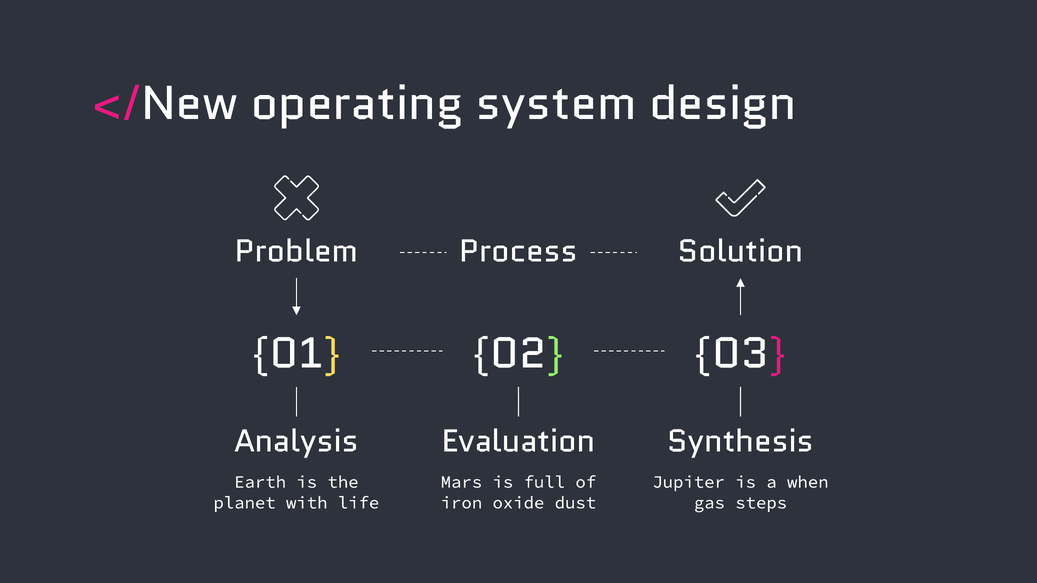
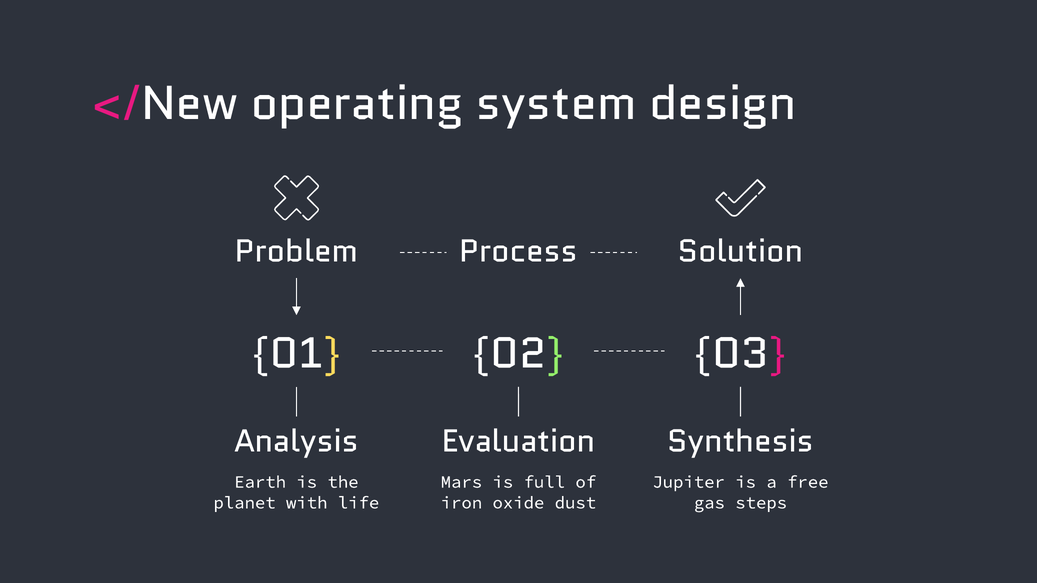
when: when -> free
